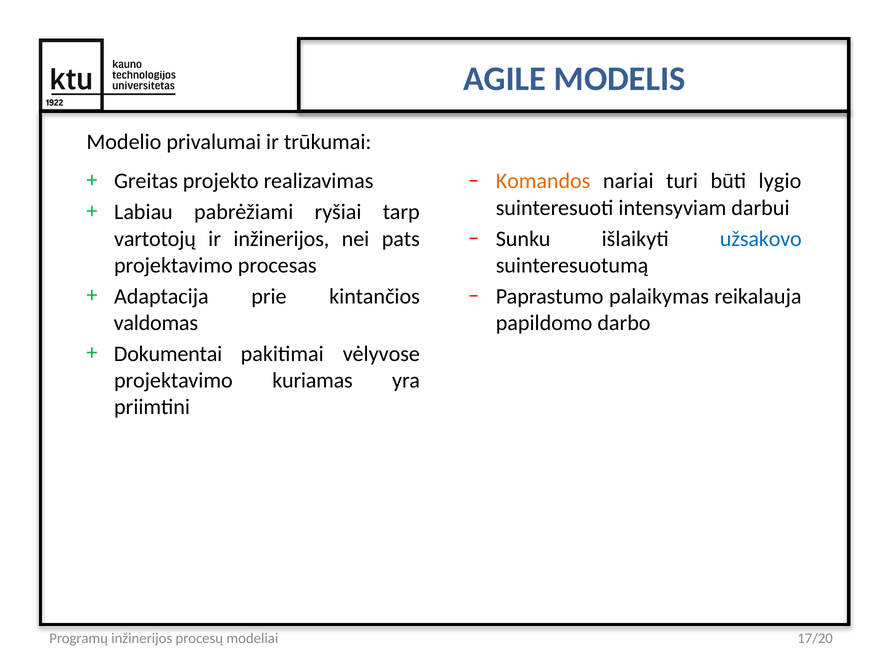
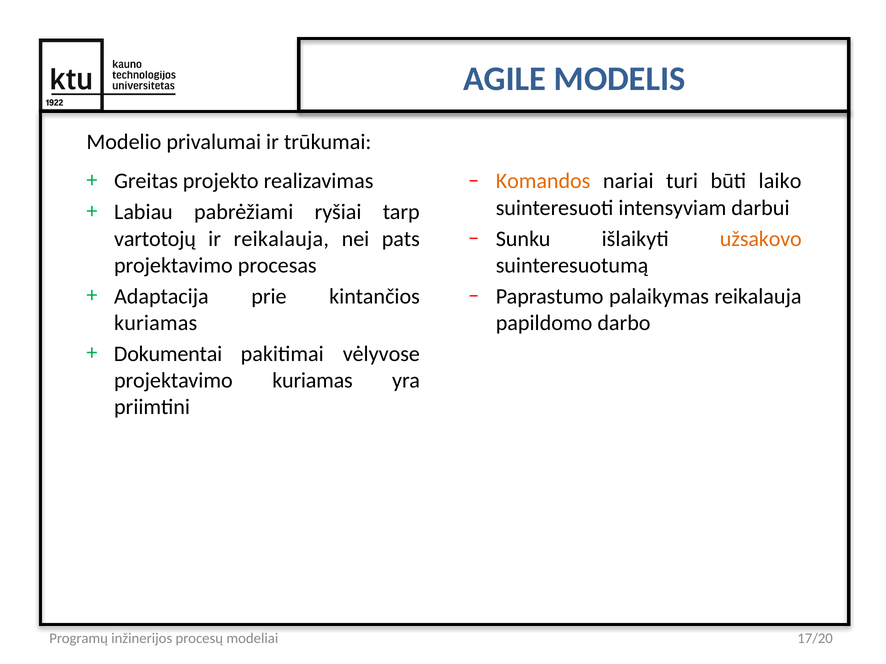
lygio: lygio -> laiko
užsakovo colour: blue -> orange
ir inžinerijos: inžinerijos -> reikalauja
valdomas at (156, 323): valdomas -> kuriamas
